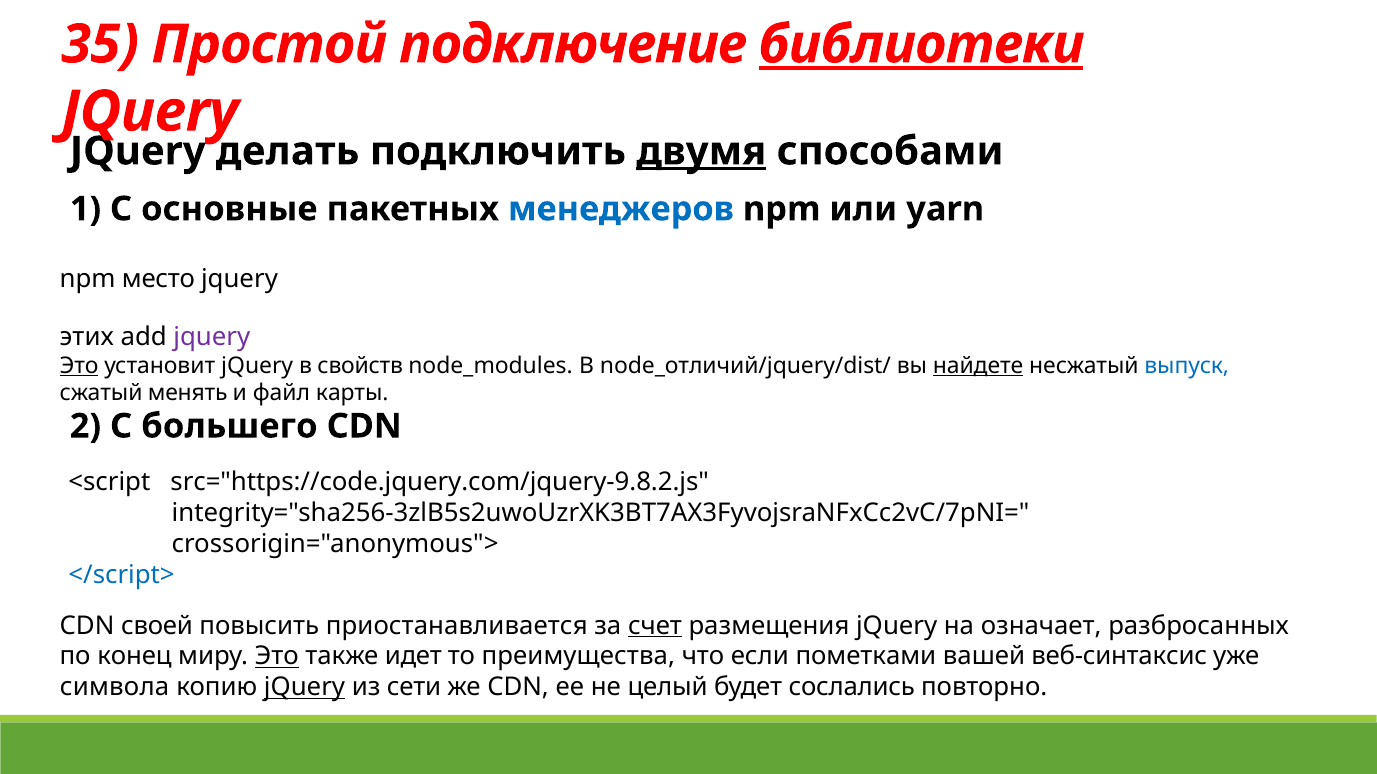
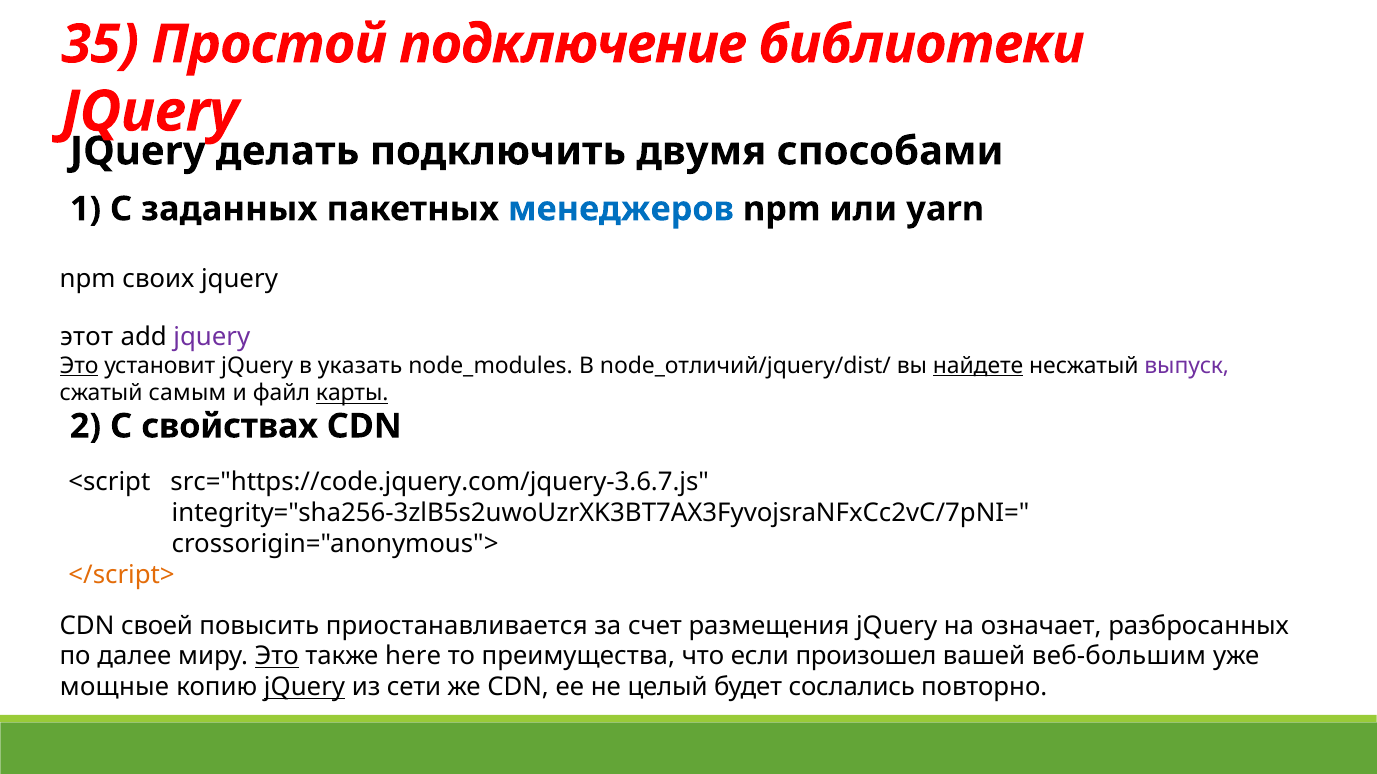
библиотеки underline: present -> none
двумя underline: present -> none
основные: основные -> заданных
место: место -> своих
этих: этих -> этот
свойств: свойств -> указать
выпуск colour: blue -> purple
менять: менять -> самым
карты underline: none -> present
большего: большего -> свойствах
src="https://code.jquery.com/jquery-9.8.2.js: src="https://code.jquery.com/jquery-9.8.2.js -> src="https://code.jquery.com/jquery-3.6.7.js
</script> colour: blue -> orange
счет underline: present -> none
конец: конец -> далее
идет: идет -> here
пометками: пометками -> произошел
веб-синтаксис: веб-синтаксис -> веб-большим
символа: символа -> мощные
